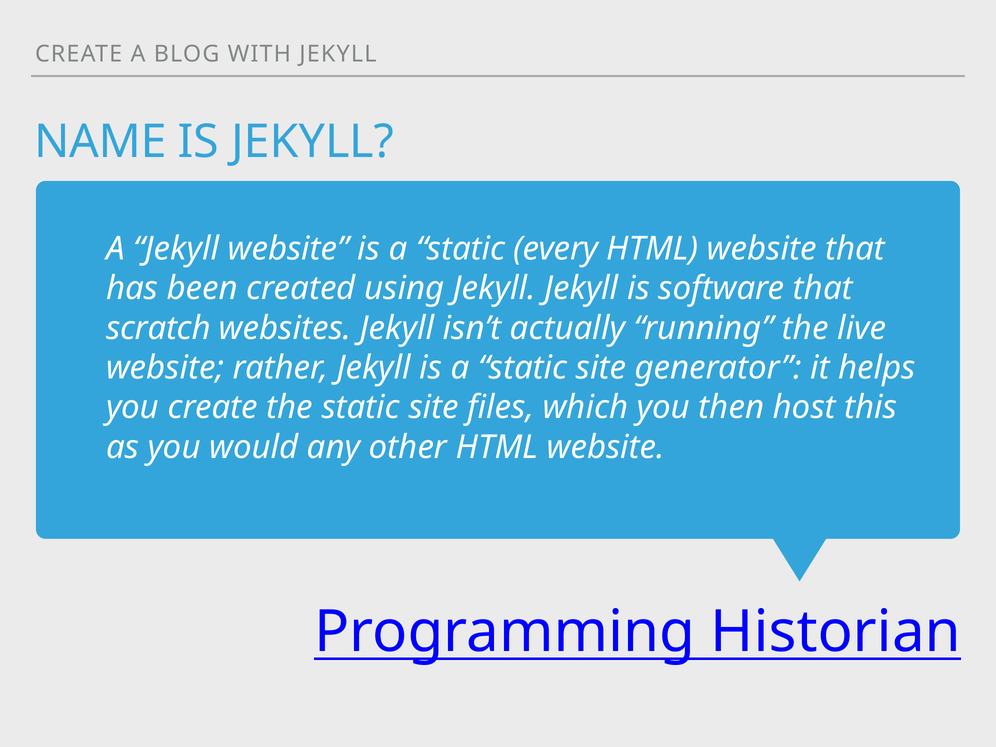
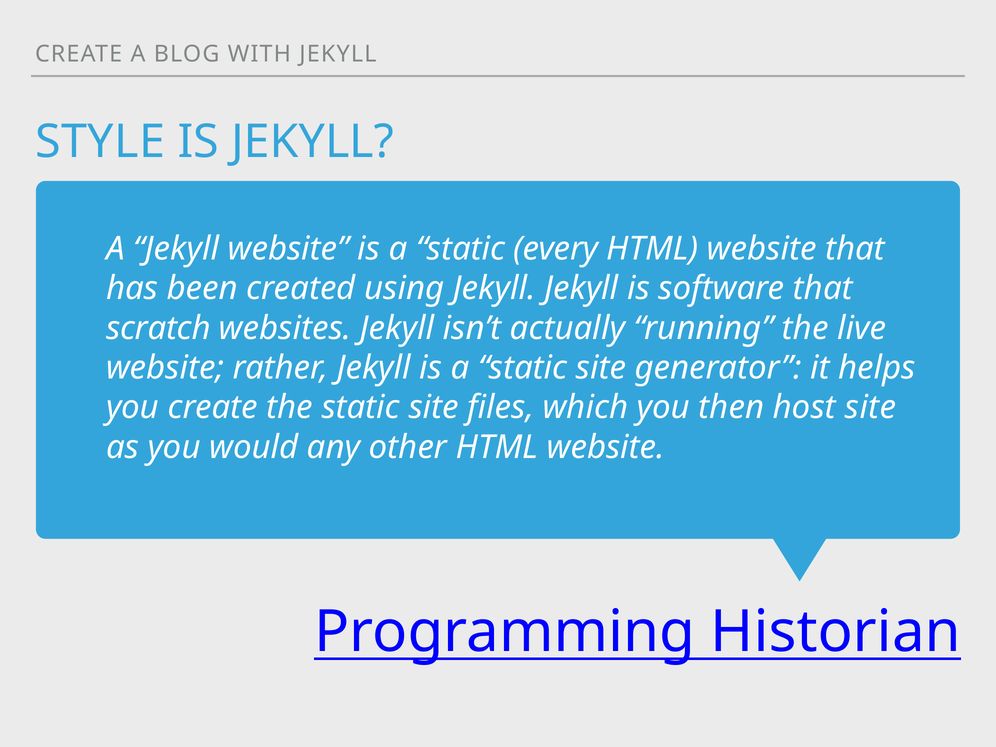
NAME: NAME -> STYLE
host this: this -> site
